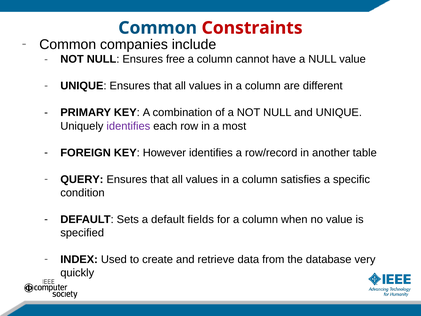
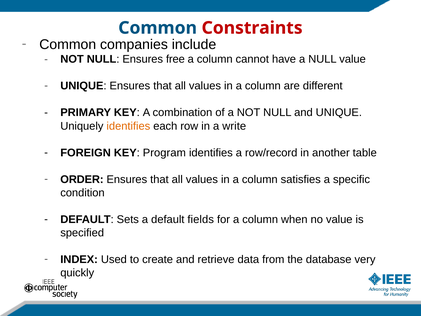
identifies at (128, 126) colour: purple -> orange
most: most -> write
However: However -> Program
QUERY: QUERY -> ORDER
